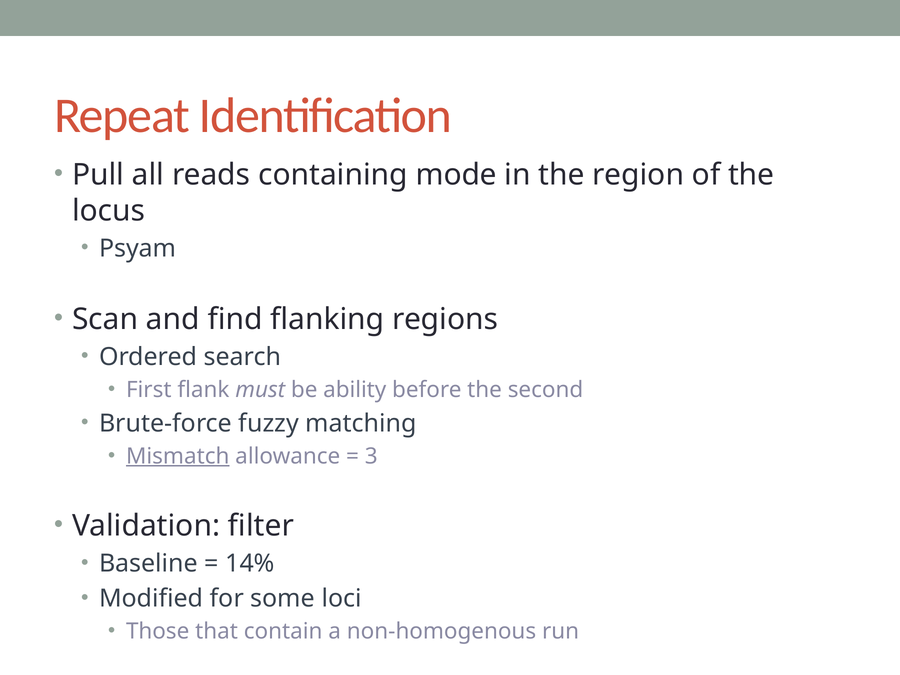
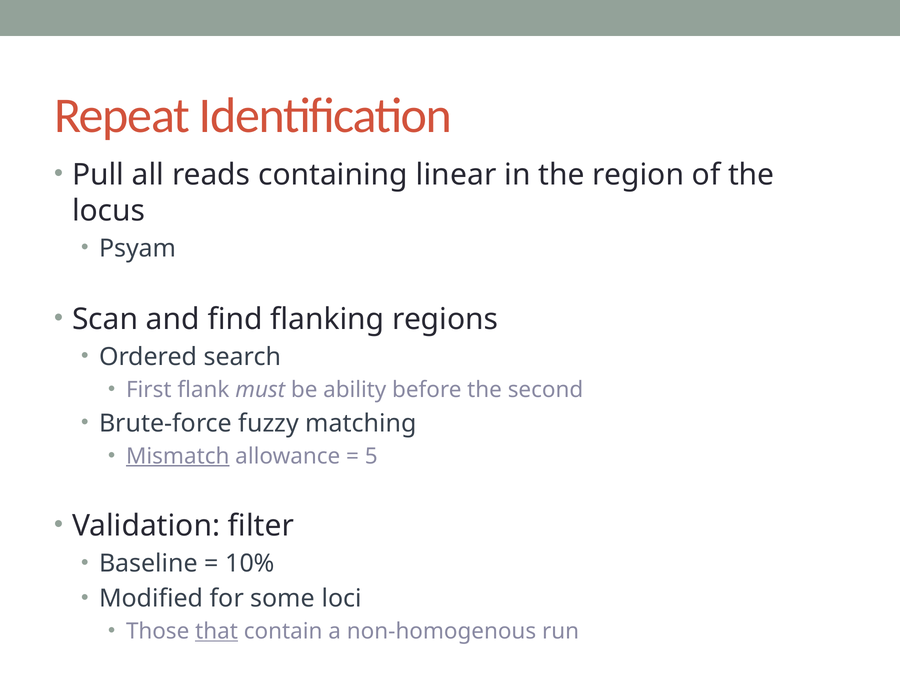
mode: mode -> linear
3: 3 -> 5
14%: 14% -> 10%
that underline: none -> present
